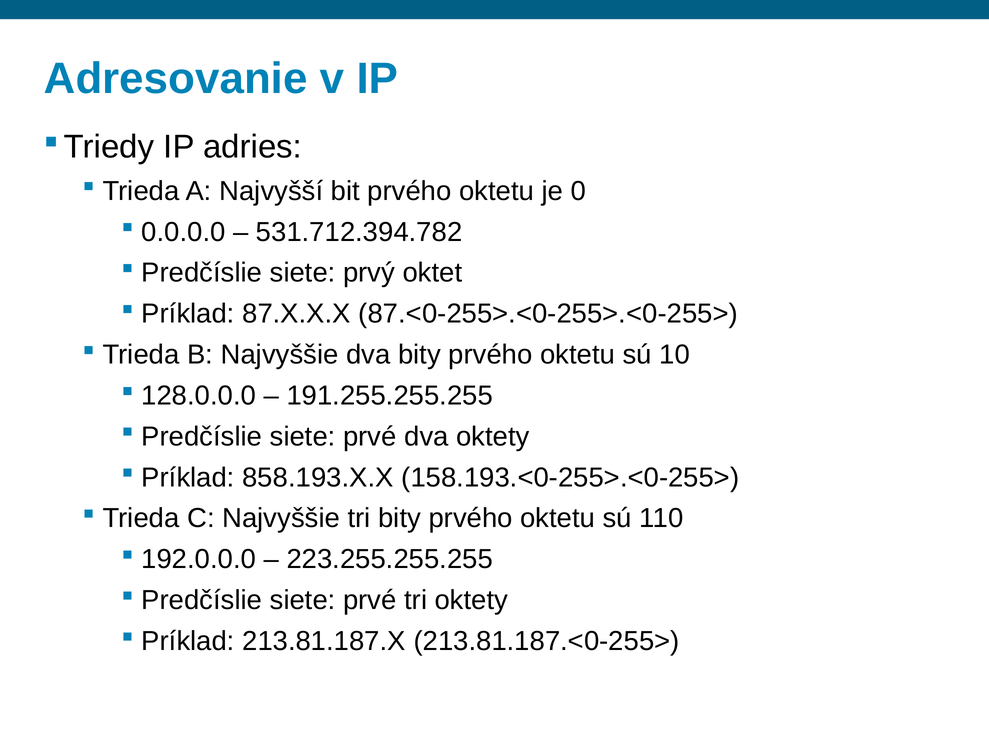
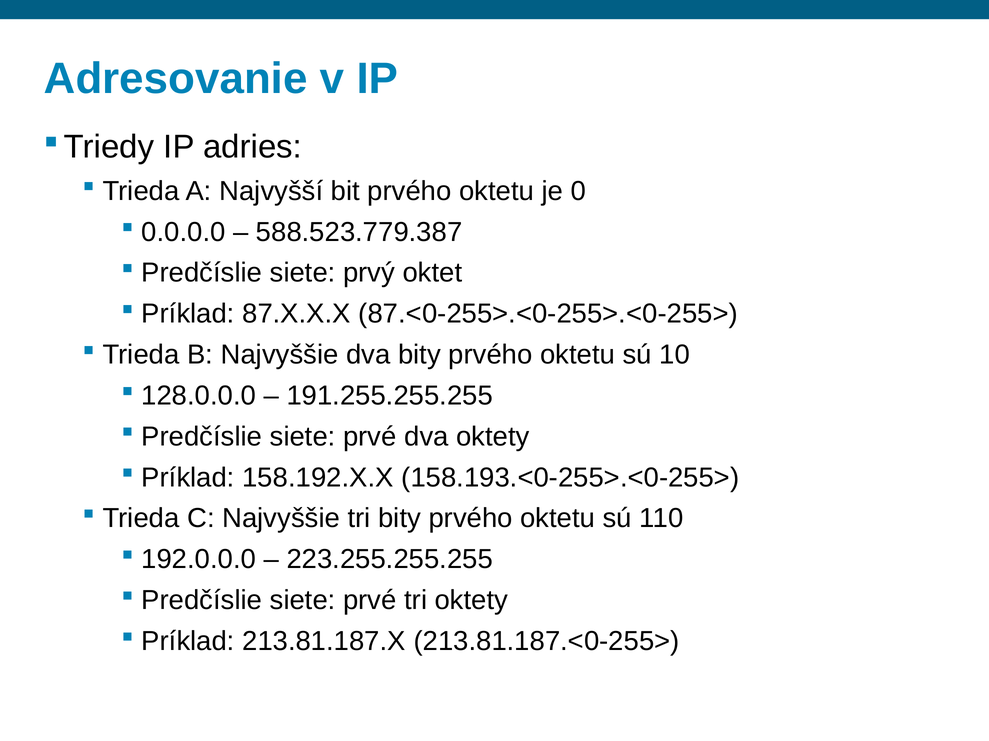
531.712.394.782: 531.712.394.782 -> 588.523.779.387
858.193.X.X: 858.193.X.X -> 158.192.X.X
